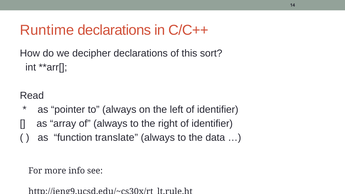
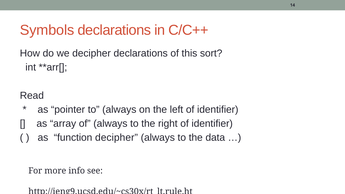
Runtime: Runtime -> Symbols
function translate: translate -> decipher
